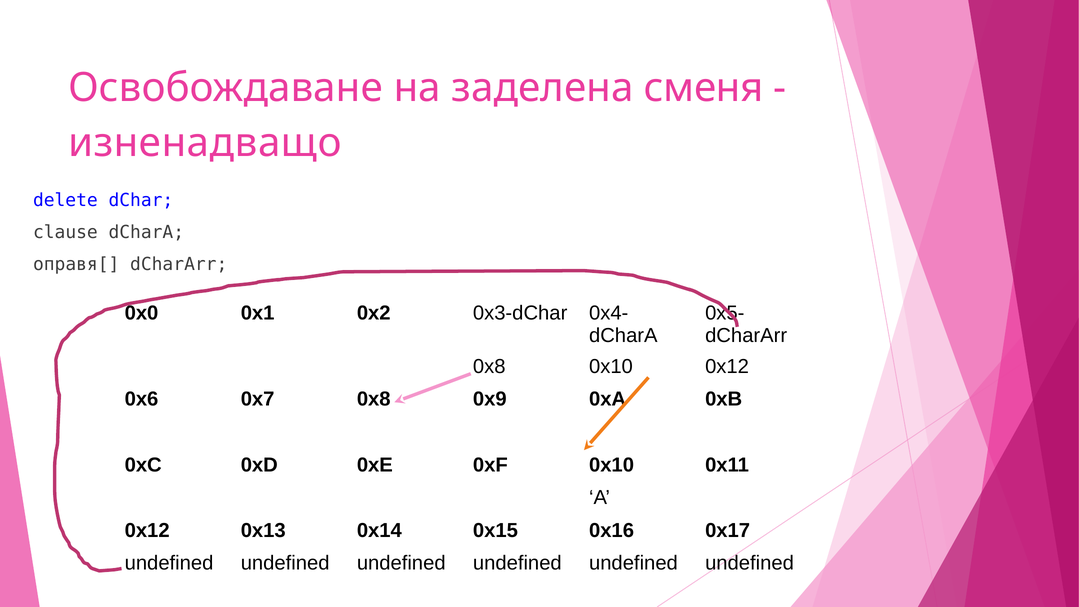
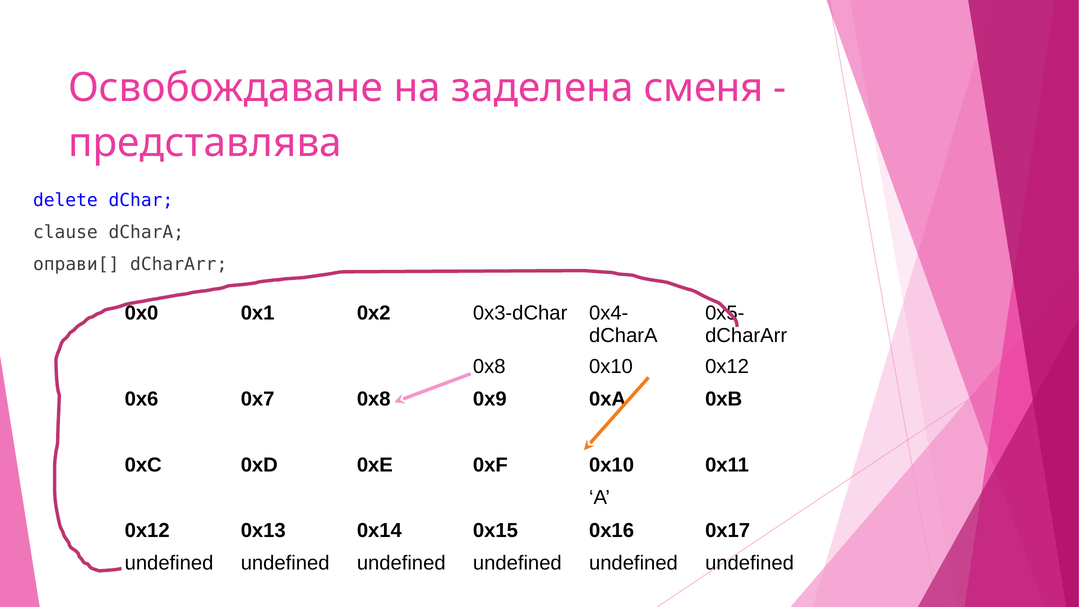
изненадващо: изненадващо -> представлява
оправя[: оправя[ -> оправи[
